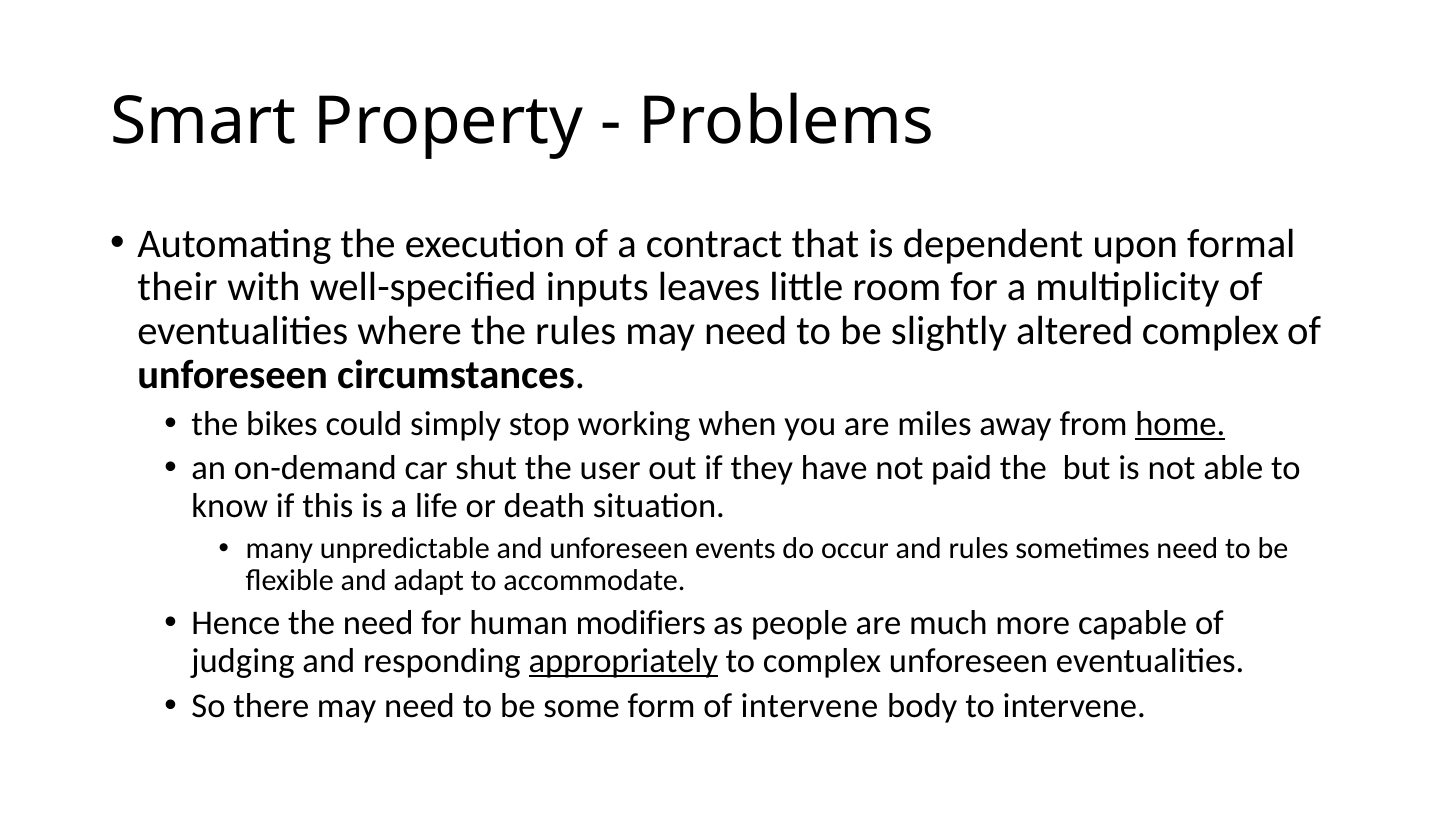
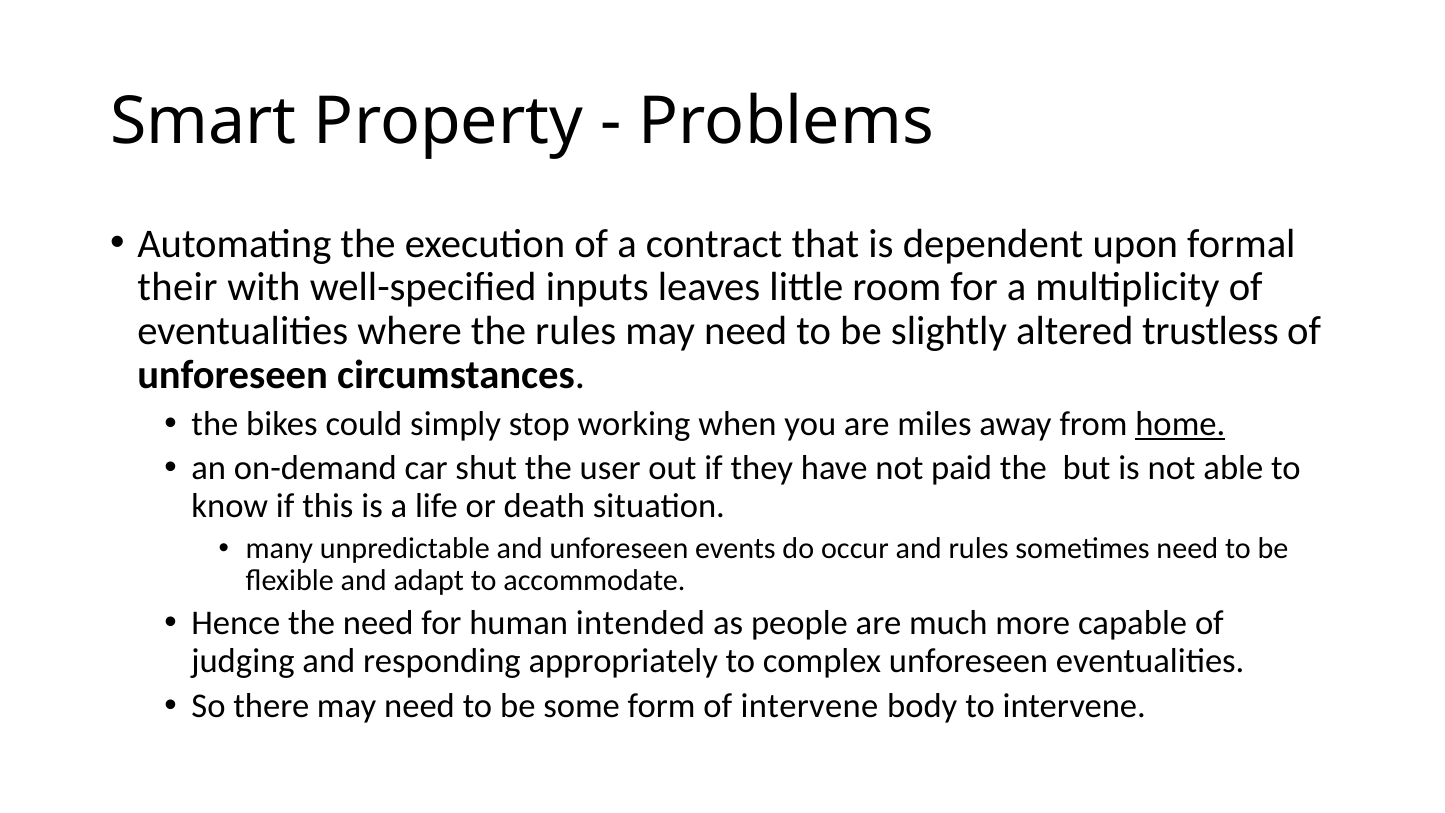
altered complex: complex -> trustless
modifiers: modifiers -> intended
appropriately underline: present -> none
